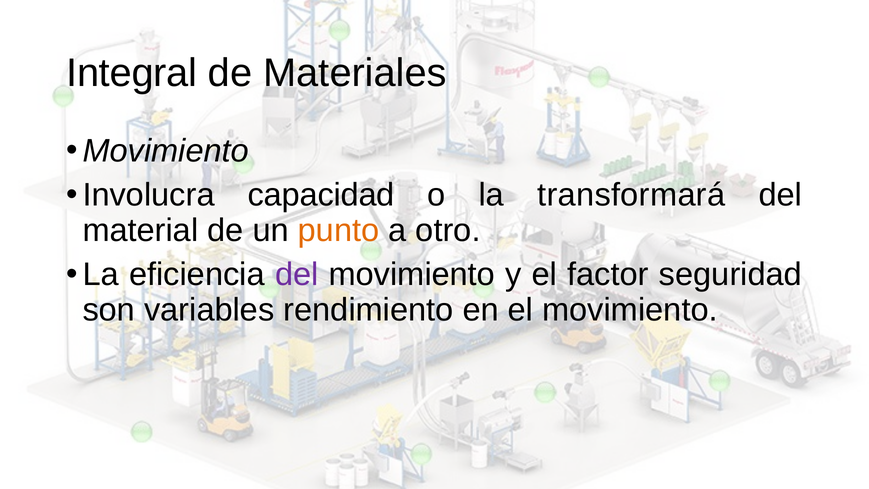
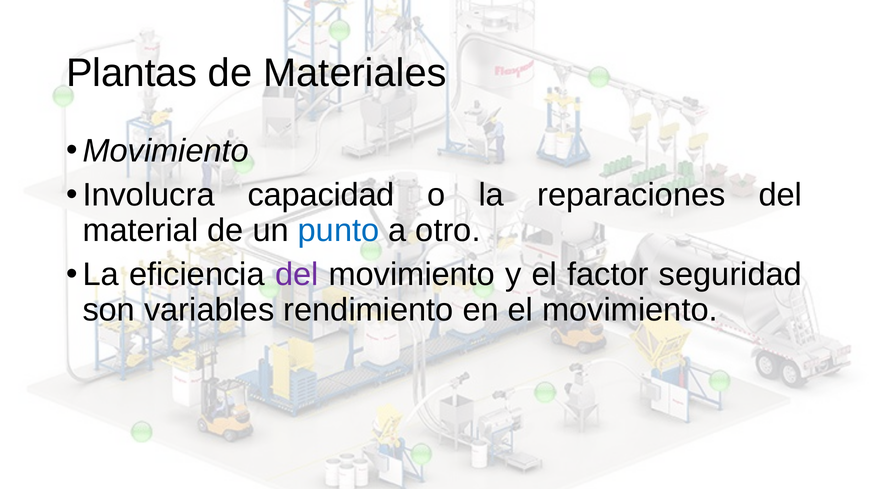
Integral: Integral -> Plantas
transformará: transformará -> reparaciones
punto colour: orange -> blue
